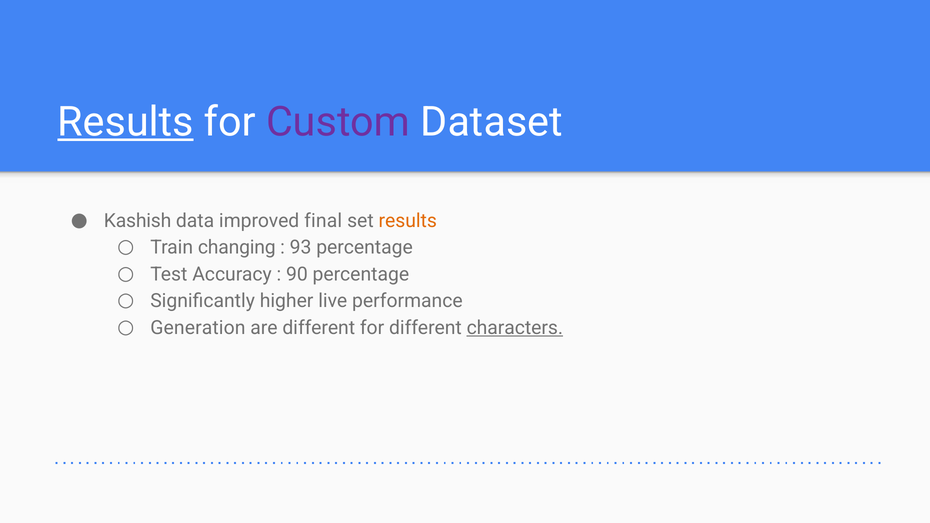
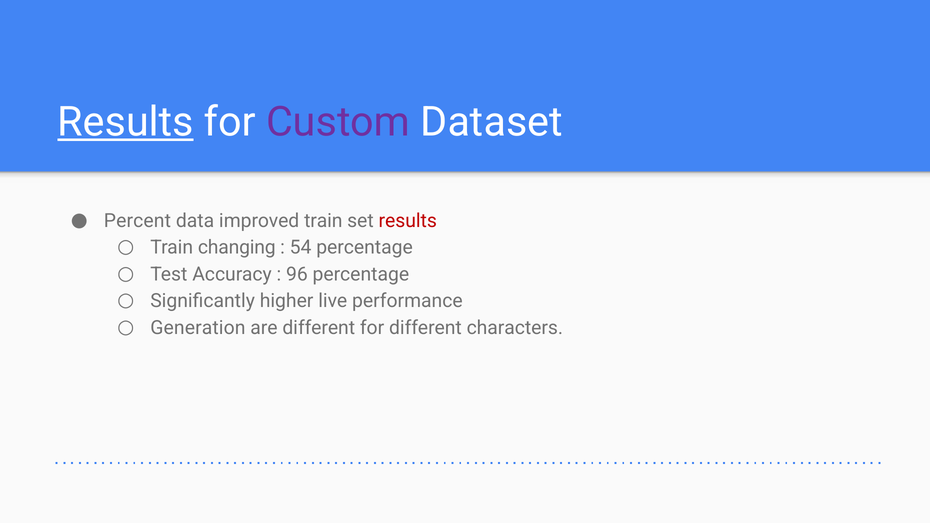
Kashish: Kashish -> Percent
improved final: final -> train
results at (408, 221) colour: orange -> red
93: 93 -> 54
90: 90 -> 96
characters underline: present -> none
